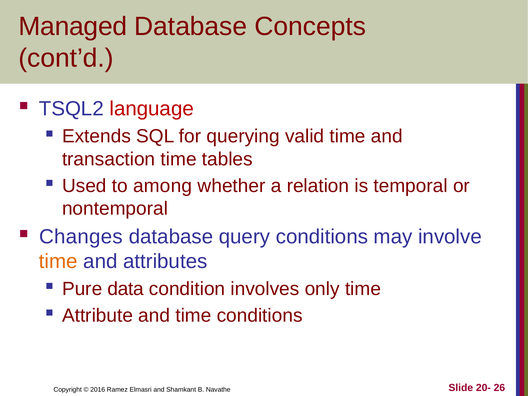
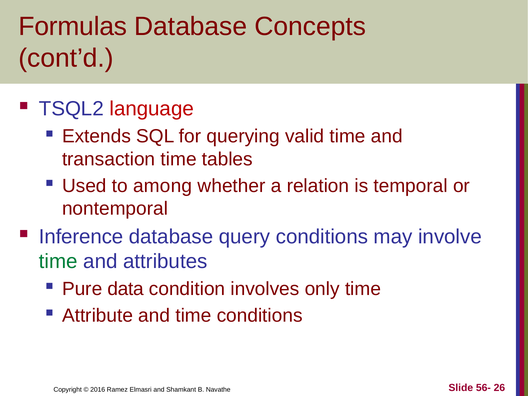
Managed: Managed -> Formulas
Changes: Changes -> Inference
time at (58, 261) colour: orange -> green
20-: 20- -> 56-
